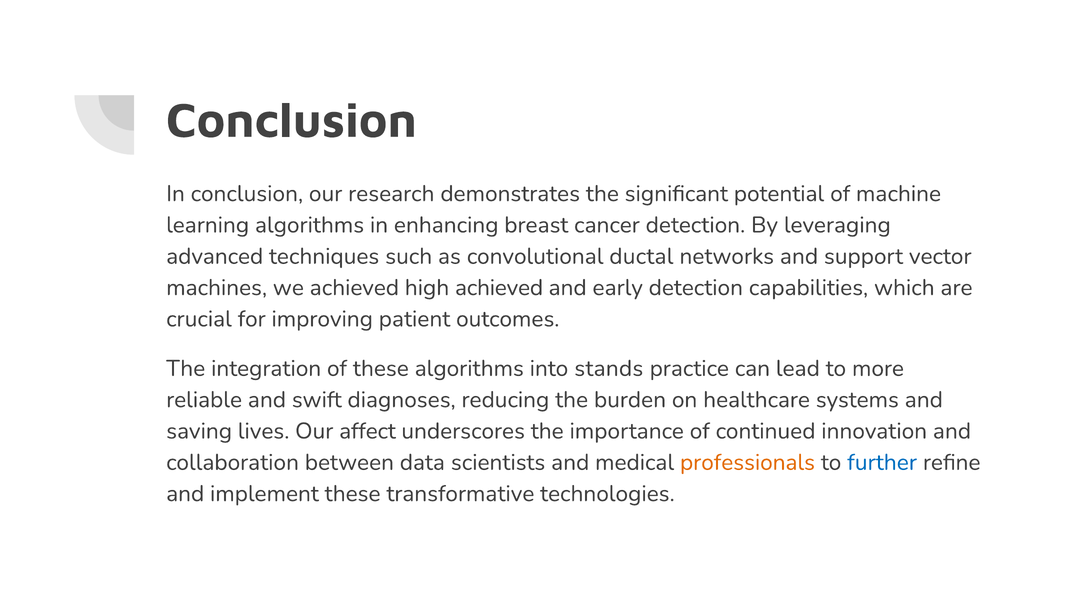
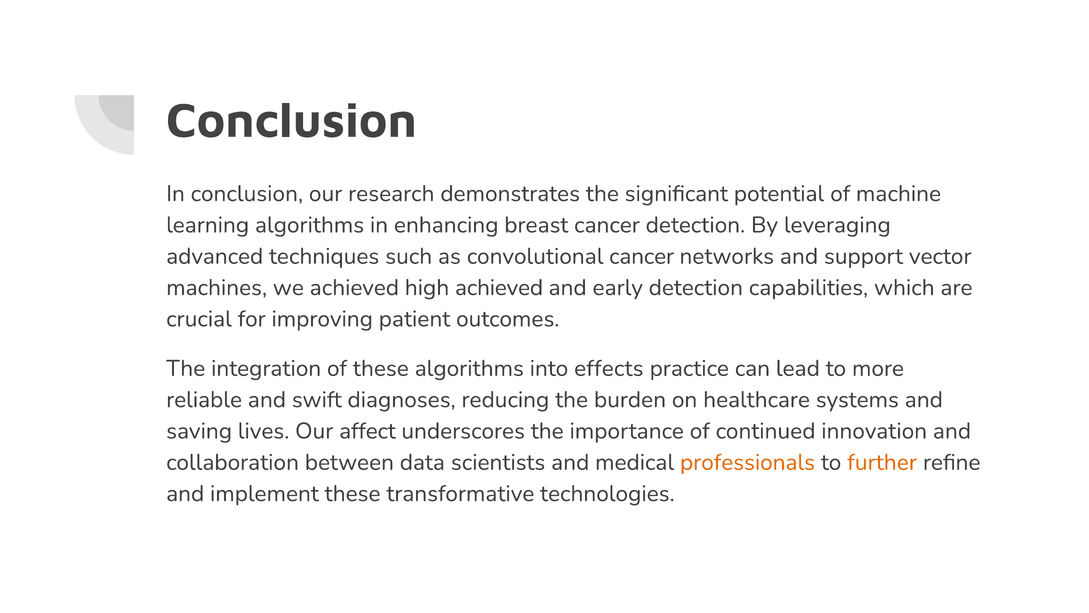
convolutional ductal: ductal -> cancer
stands: stands -> effects
further colour: blue -> orange
